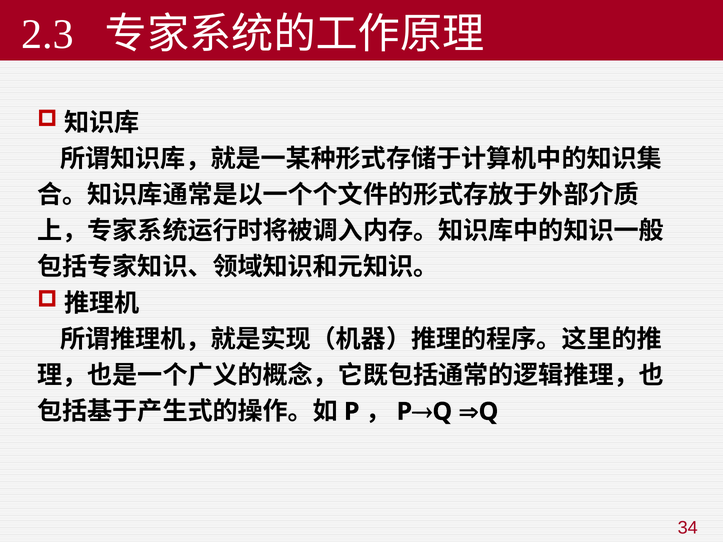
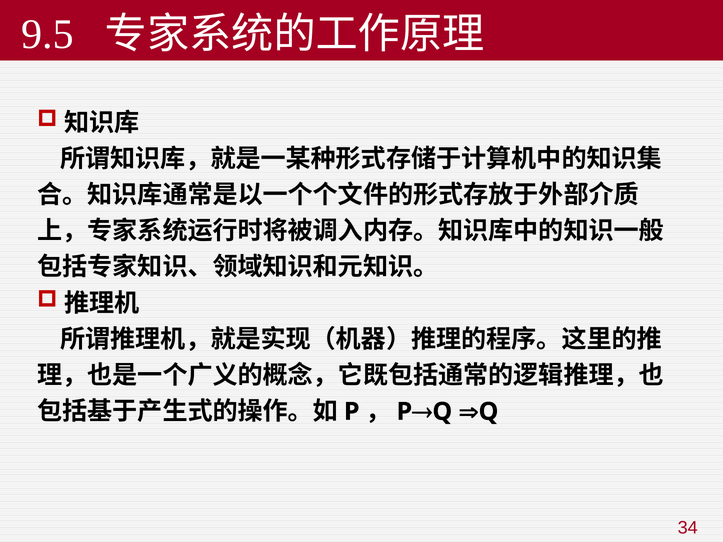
2.3: 2.3 -> 9.5
